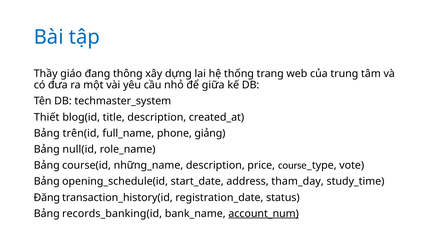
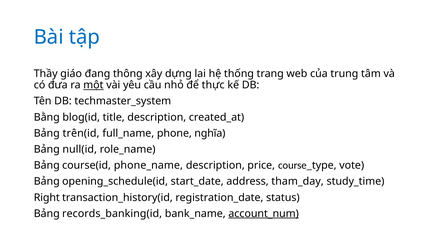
một underline: none -> present
giữa: giữa -> thực
Thiết: Thiết -> Bằng
giảng: giảng -> nghĩa
những_name: những_name -> phone_name
Đăng: Đăng -> Right
